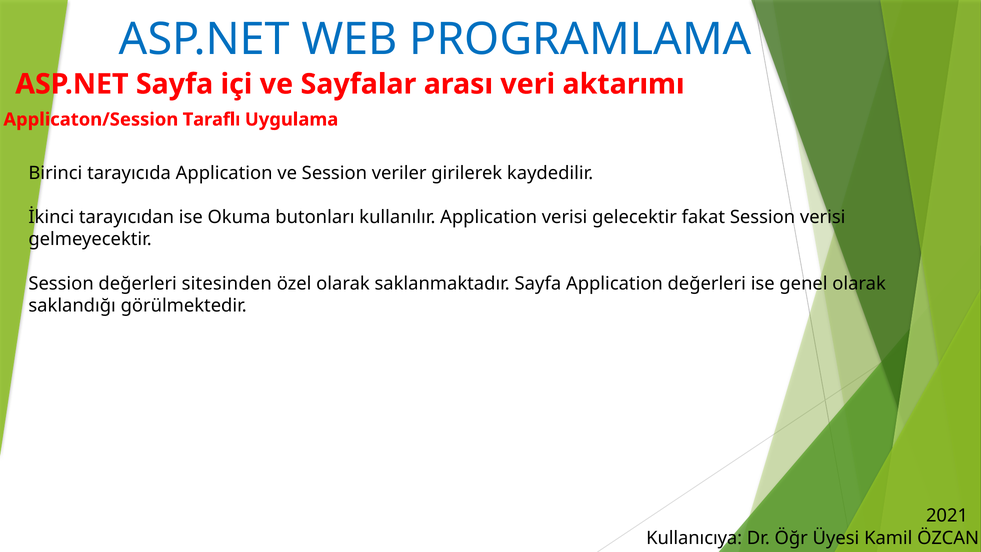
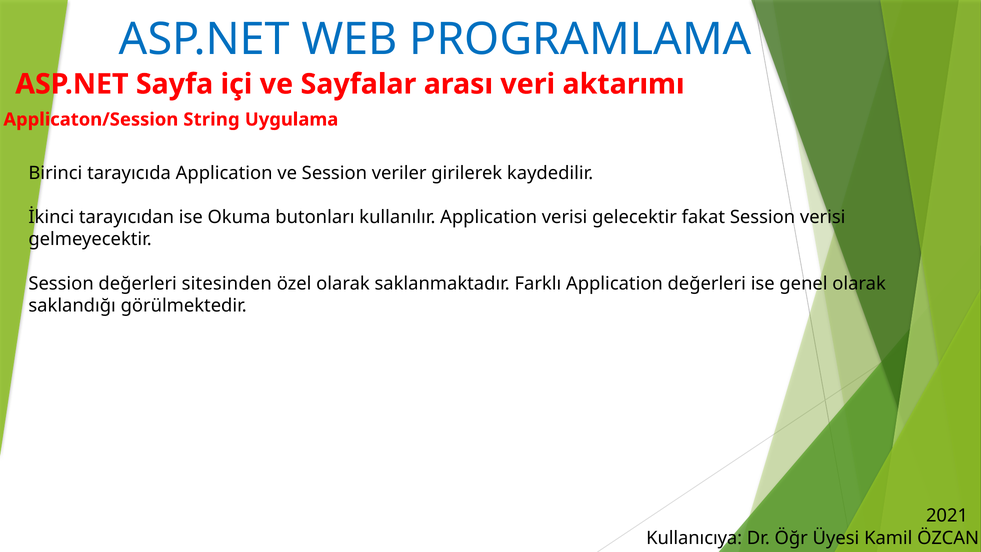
Taraflı: Taraflı -> String
saklanmaktadır Sayfa: Sayfa -> Farklı
